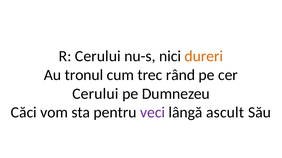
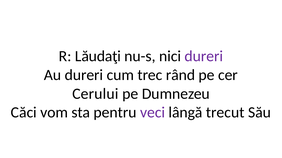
R Cerului: Cerului -> Lăudaţi
dureri at (204, 56) colour: orange -> purple
Au tronul: tronul -> dureri
ascult: ascult -> trecut
